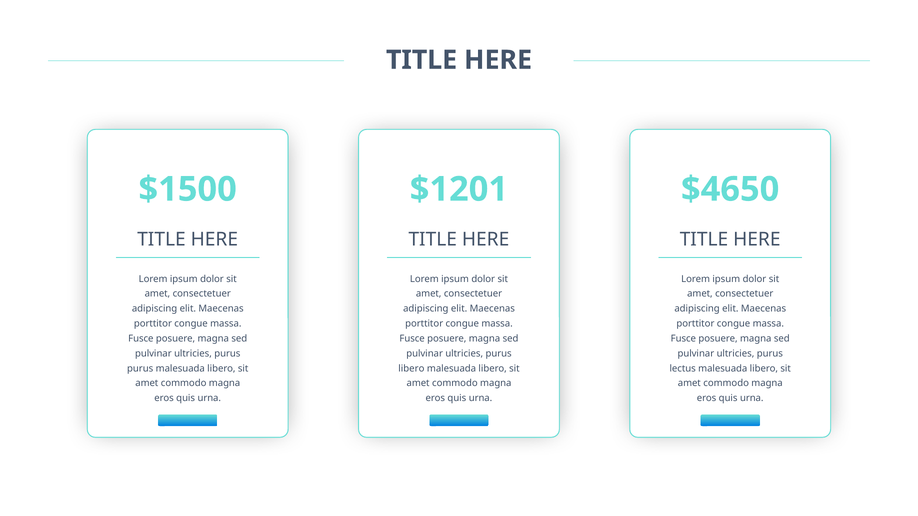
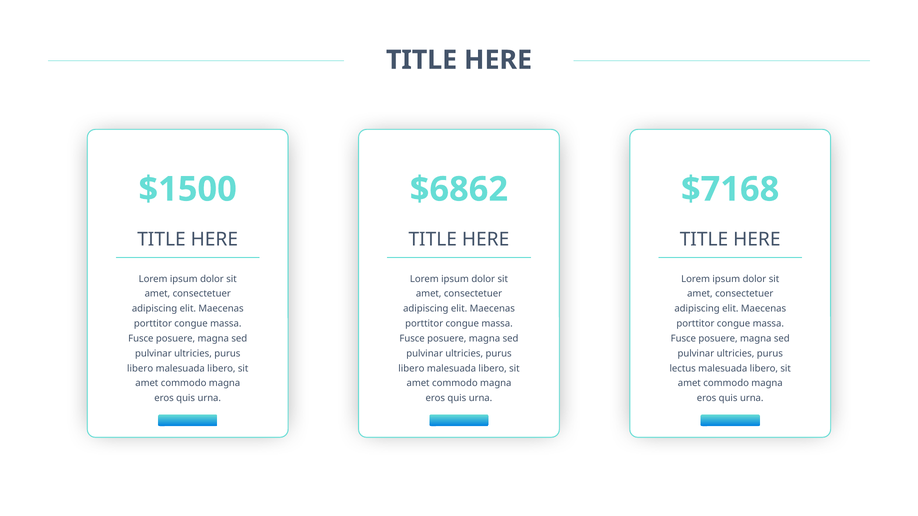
$1201: $1201 -> $6862
$4650: $4650 -> $7168
purus at (140, 369): purus -> libero
